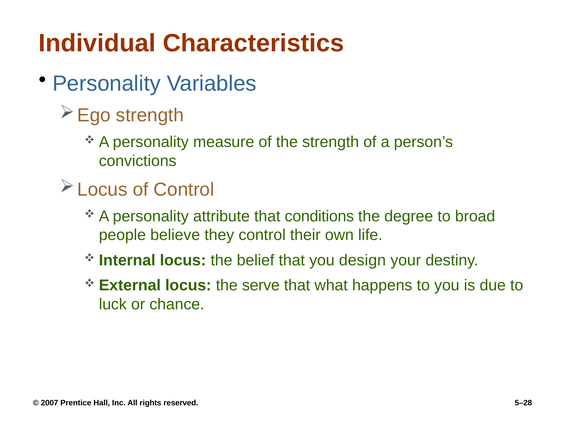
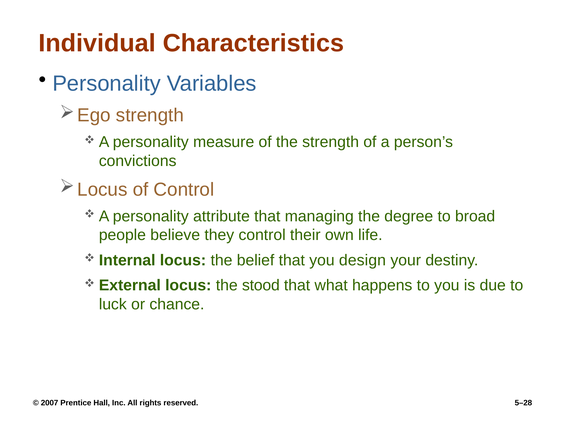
conditions: conditions -> managing
serve: serve -> stood
